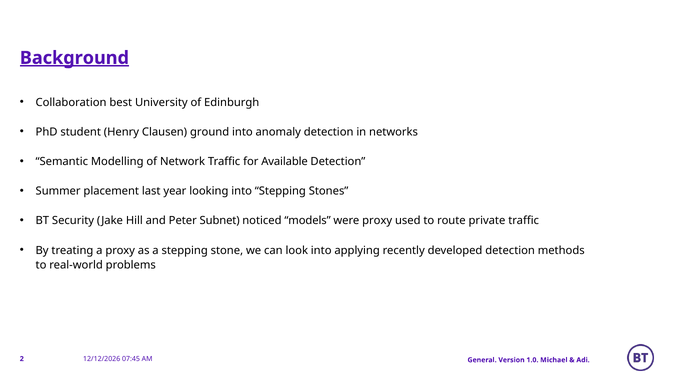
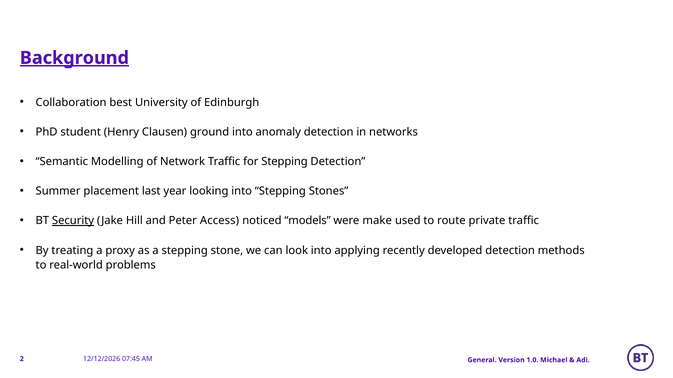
for Available: Available -> Stepping
Security underline: none -> present
Subnet: Subnet -> Access
were proxy: proxy -> make
